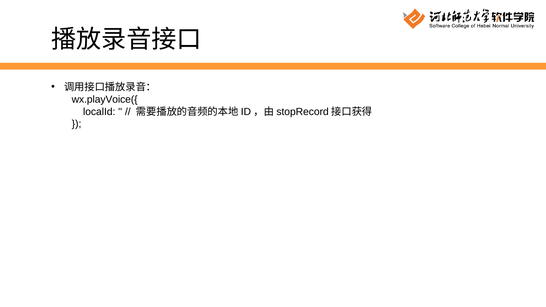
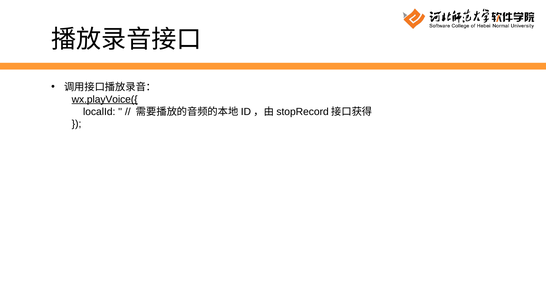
wx.playVoice({ underline: none -> present
